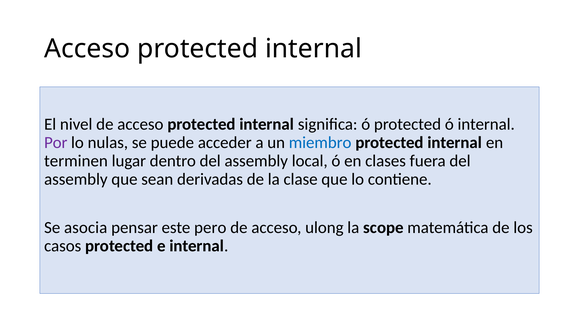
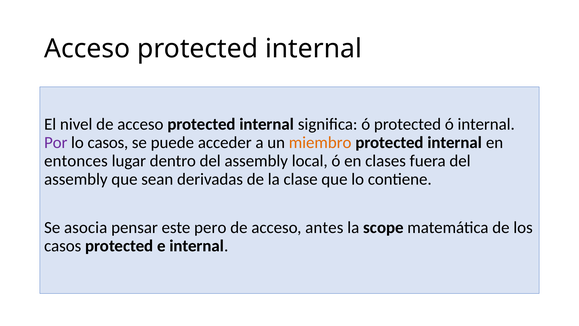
lo nulas: nulas -> casos
miembro colour: blue -> orange
terminen: terminen -> entonces
ulong: ulong -> antes
